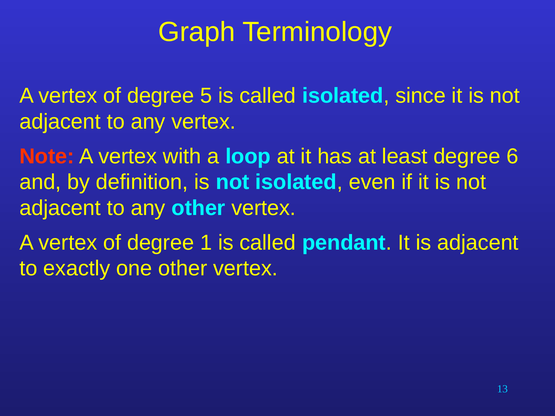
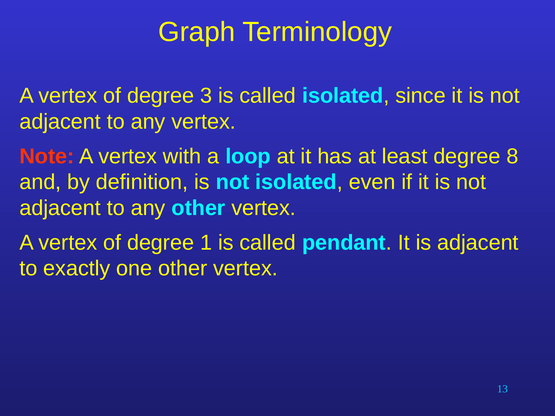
5: 5 -> 3
6: 6 -> 8
